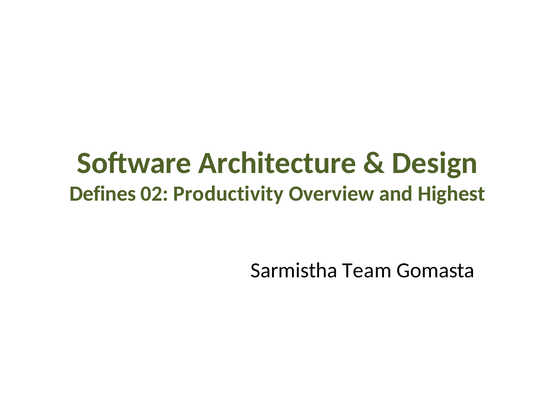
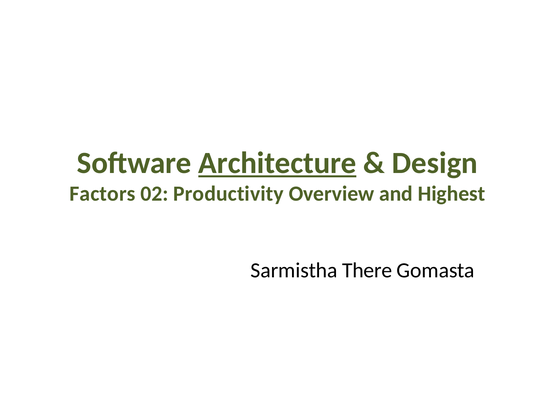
Architecture underline: none -> present
Defines: Defines -> Factors
Team: Team -> There
